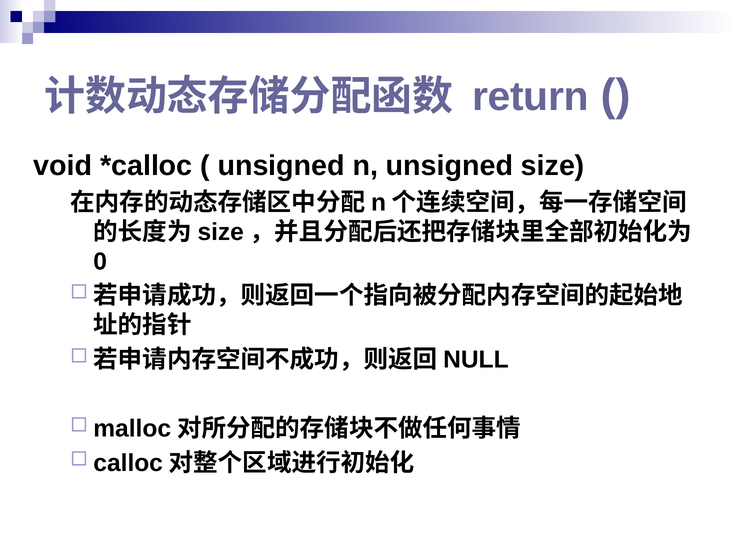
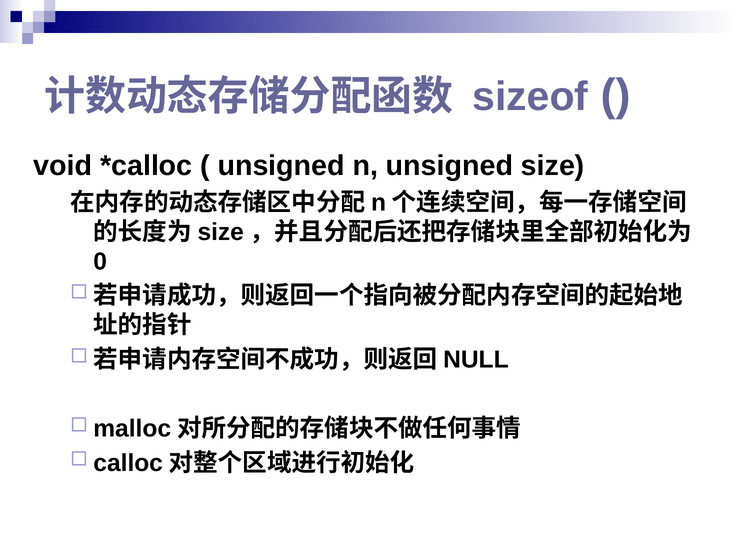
return: return -> sizeof
